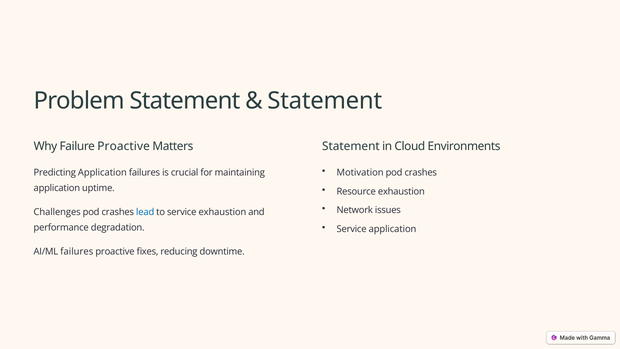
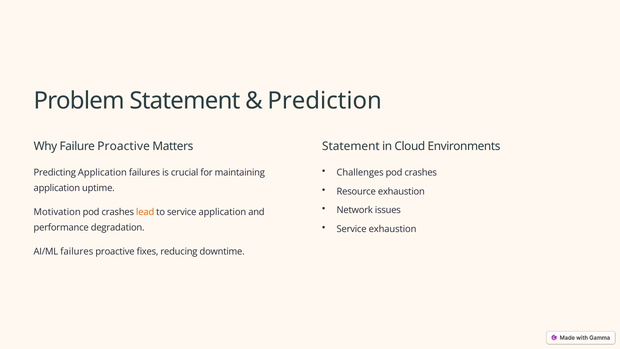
Statement at (325, 101): Statement -> Prediction
Motivation: Motivation -> Challenges
Challenges: Challenges -> Motivation
lead colour: blue -> orange
service exhaustion: exhaustion -> application
Service application: application -> exhaustion
